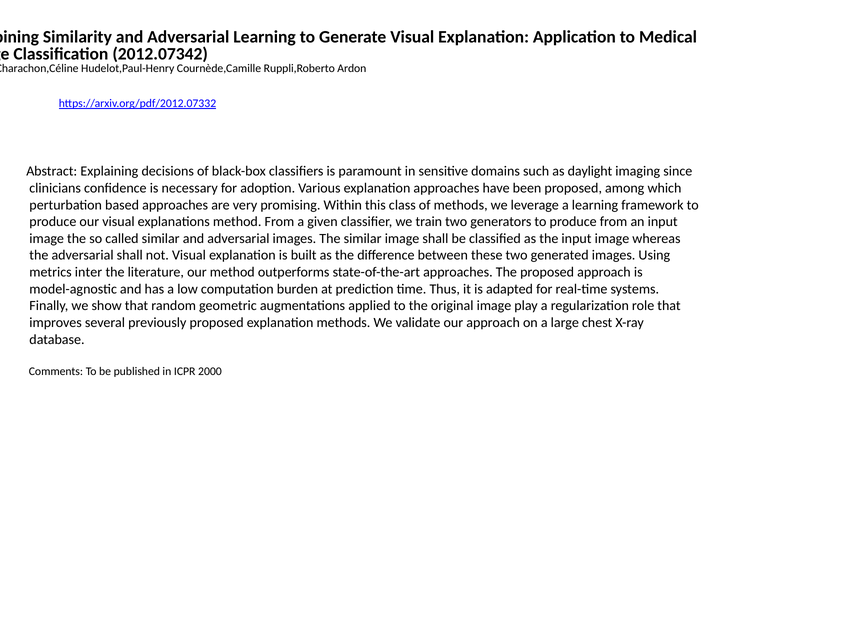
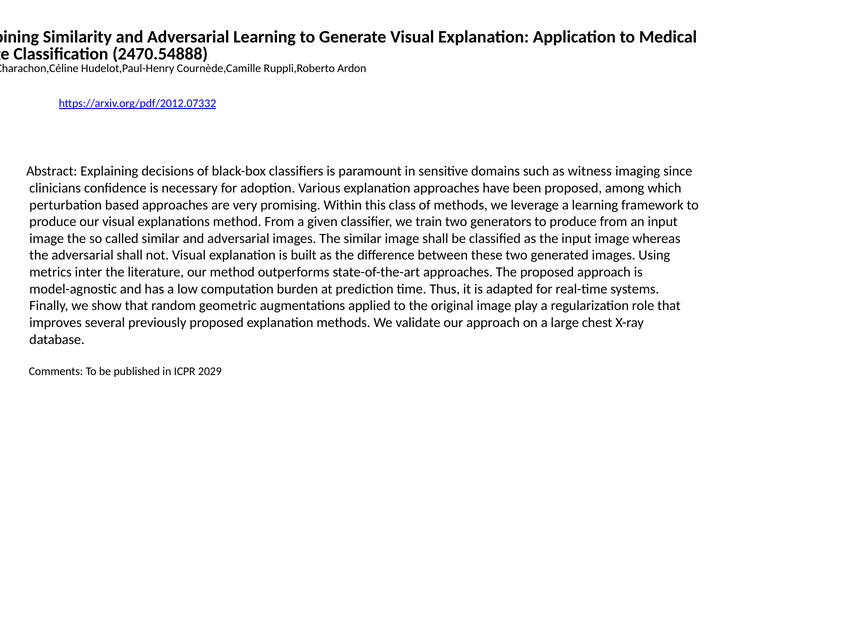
2012.07342: 2012.07342 -> 2470.54888
daylight: daylight -> witness
2000: 2000 -> 2029
